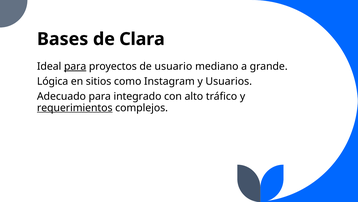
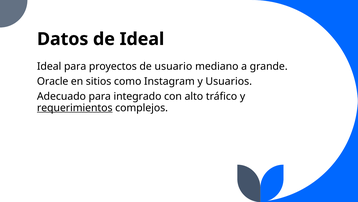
Bases: Bases -> Datos
de Clara: Clara -> Ideal
para at (75, 66) underline: present -> none
Lógica: Lógica -> Oracle
